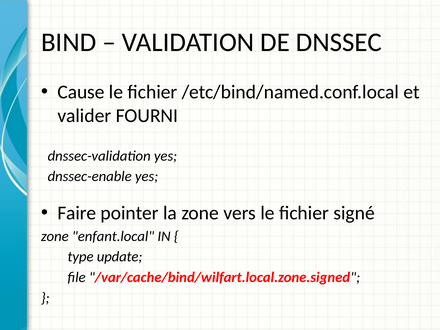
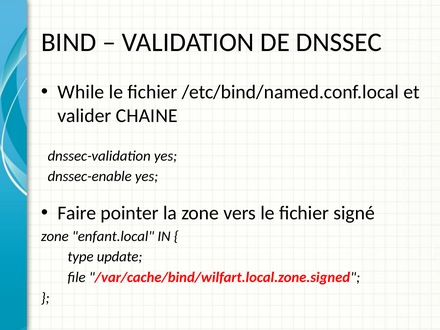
Cause: Cause -> While
FOURNI: FOURNI -> CHAINE
